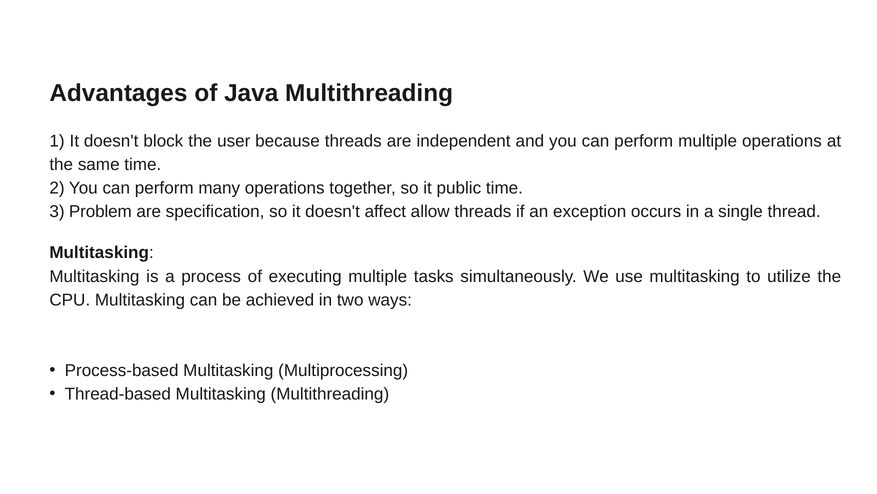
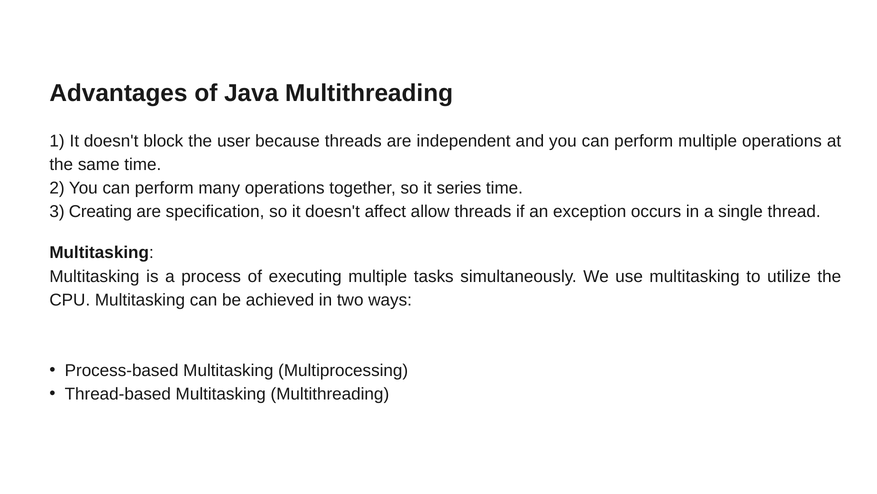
public: public -> series
Problem: Problem -> Creating
